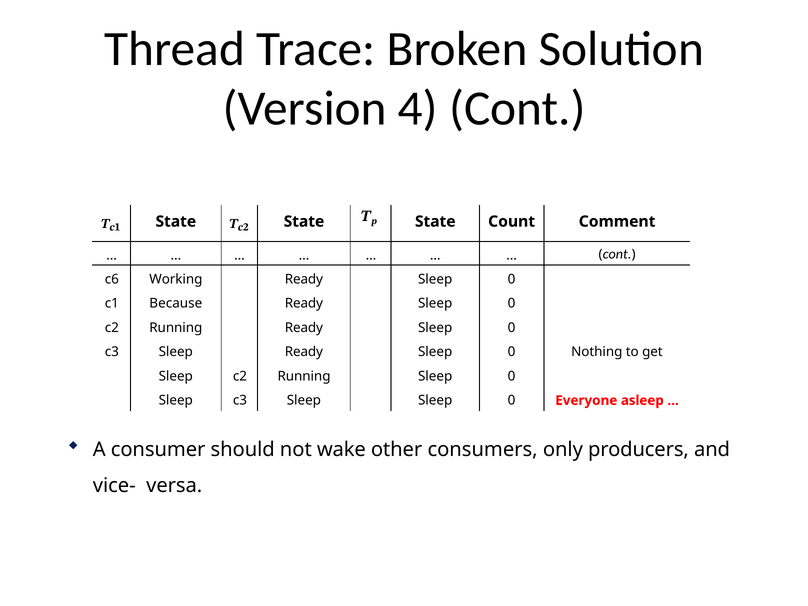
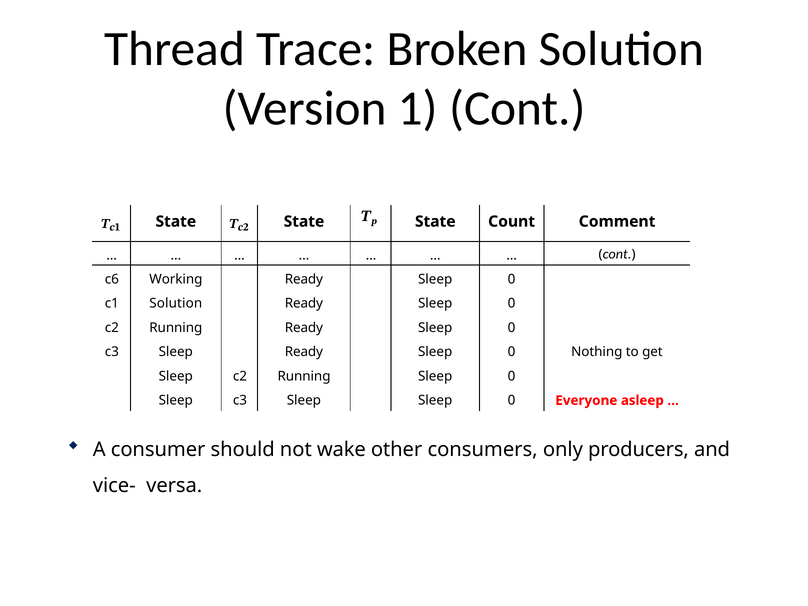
4: 4 -> 1
c1 Because: Because -> Solution
